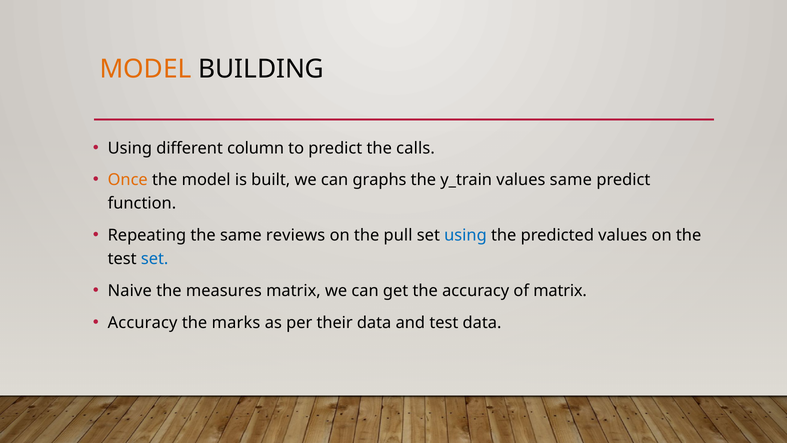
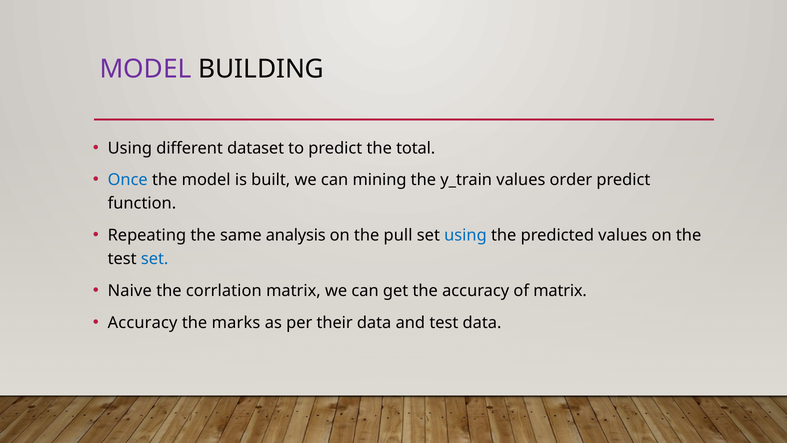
MODEL at (145, 69) colour: orange -> purple
column: column -> dataset
calls: calls -> total
Once colour: orange -> blue
graphs: graphs -> mining
values same: same -> order
reviews: reviews -> analysis
measures: measures -> corrlation
